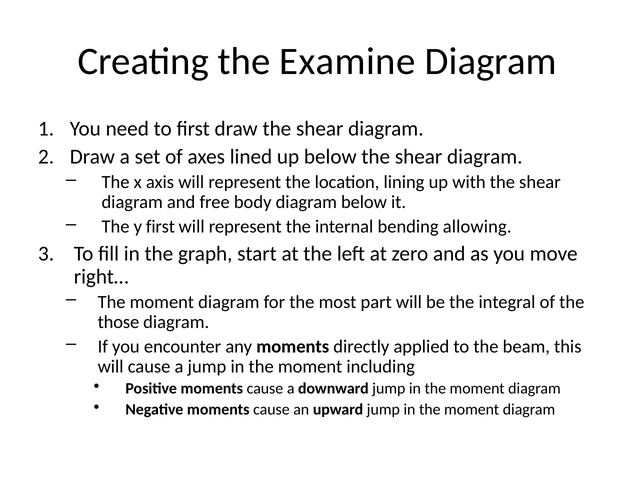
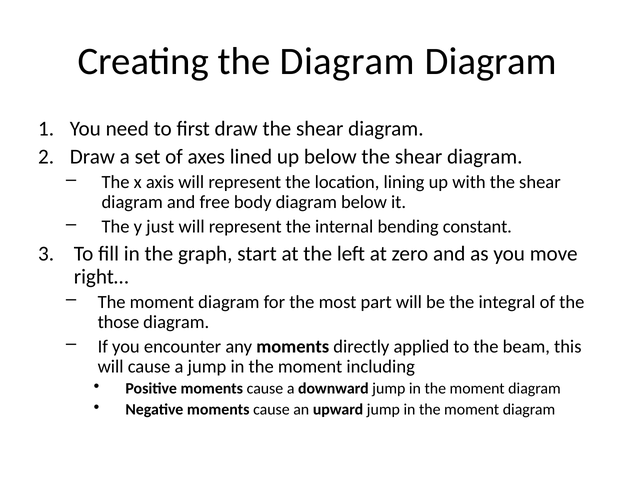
the Examine: Examine -> Diagram
y first: first -> just
allowing: allowing -> constant
